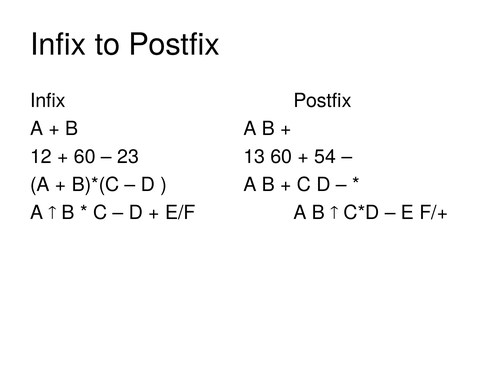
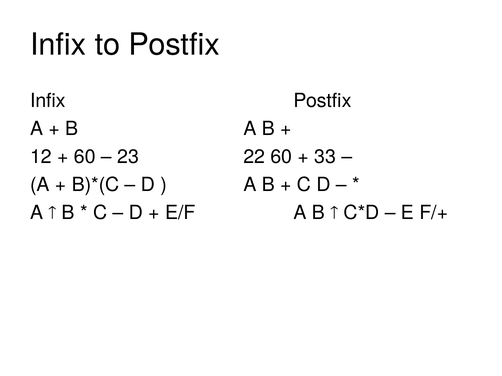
13: 13 -> 22
54: 54 -> 33
